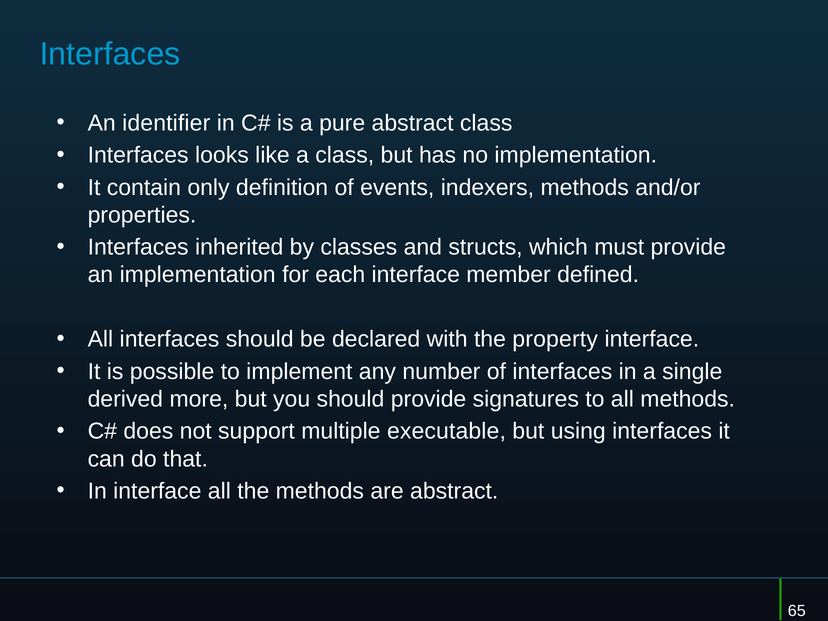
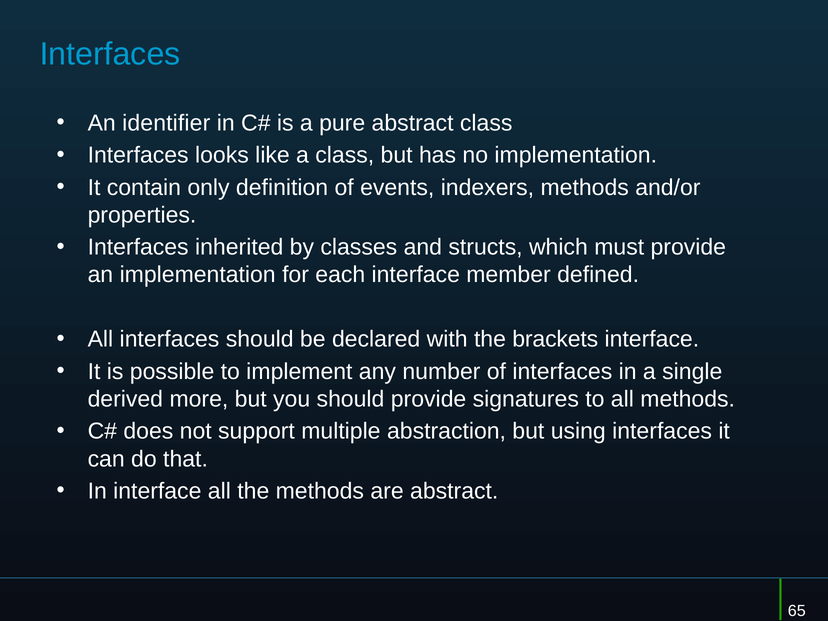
property: property -> brackets
executable: executable -> abstraction
